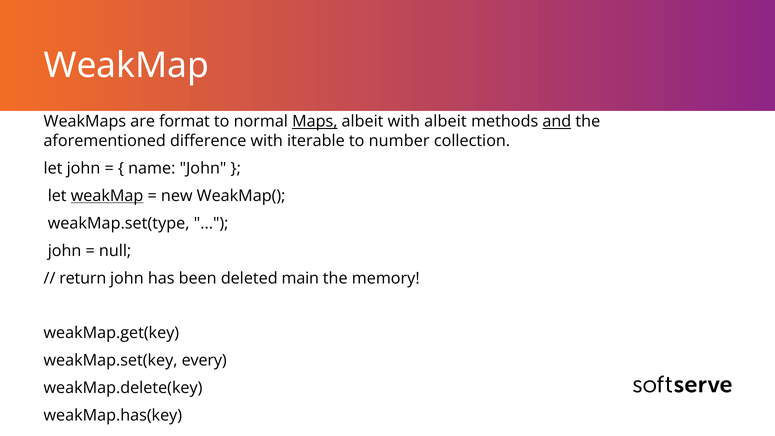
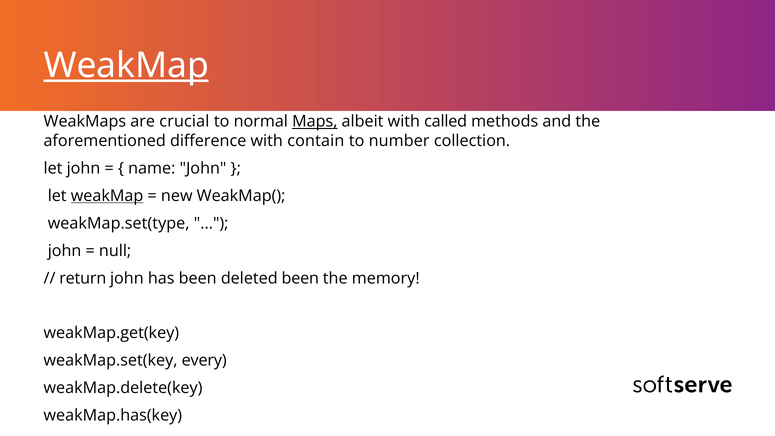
WeakMap at (126, 65) underline: none -> present
format: format -> crucial
with albeit: albeit -> called
and underline: present -> none
iterable: iterable -> contain
deleted main: main -> been
